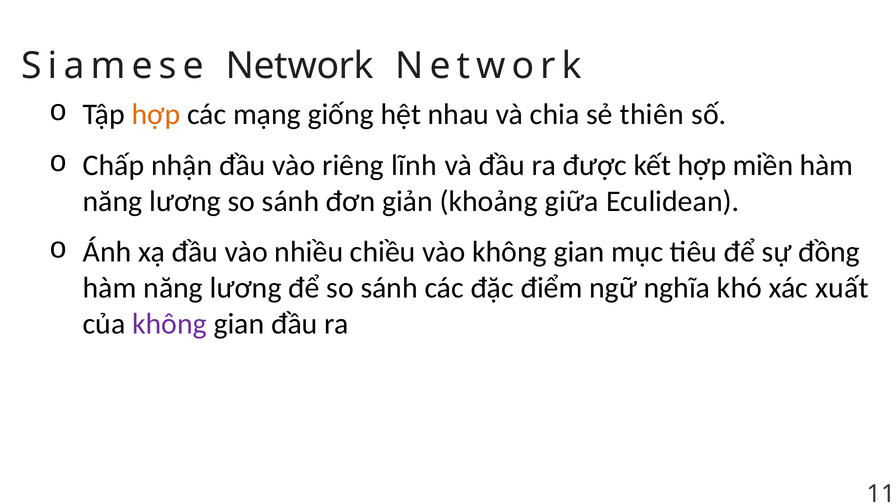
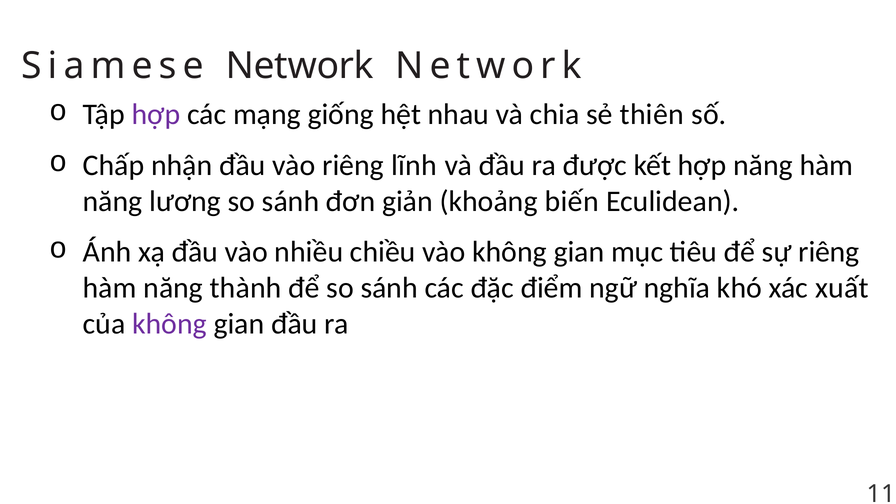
hợp at (156, 115) colour: orange -> purple
hợp miền: miền -> năng
giữa: giữa -> biến
sự đồng: đồng -> riêng
lương at (246, 288): lương -> thành
